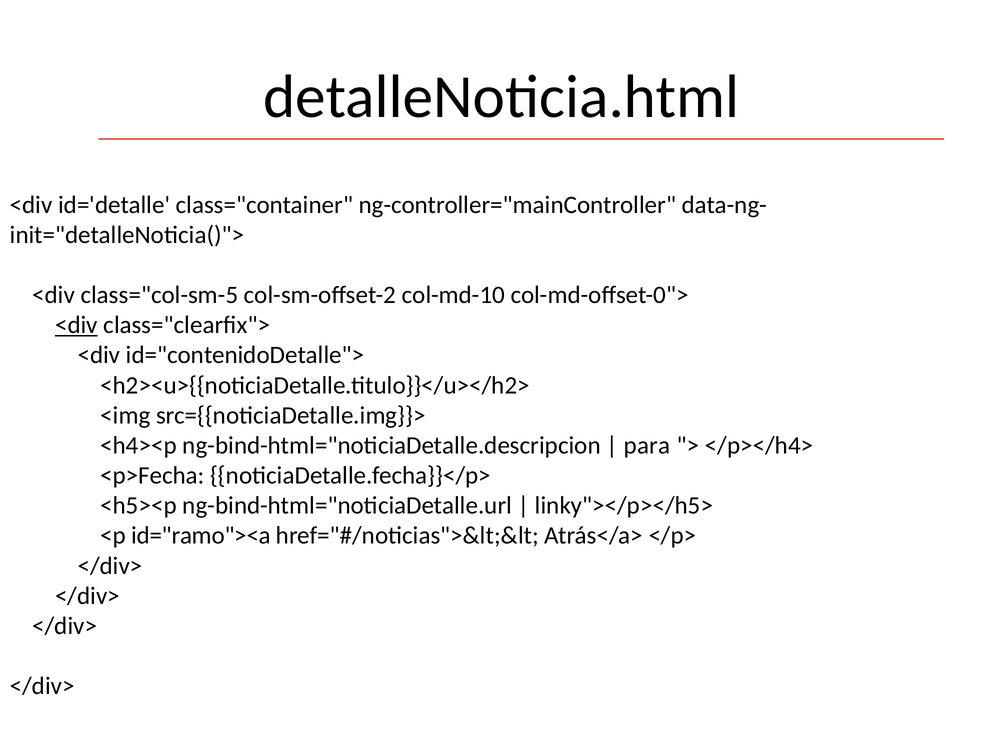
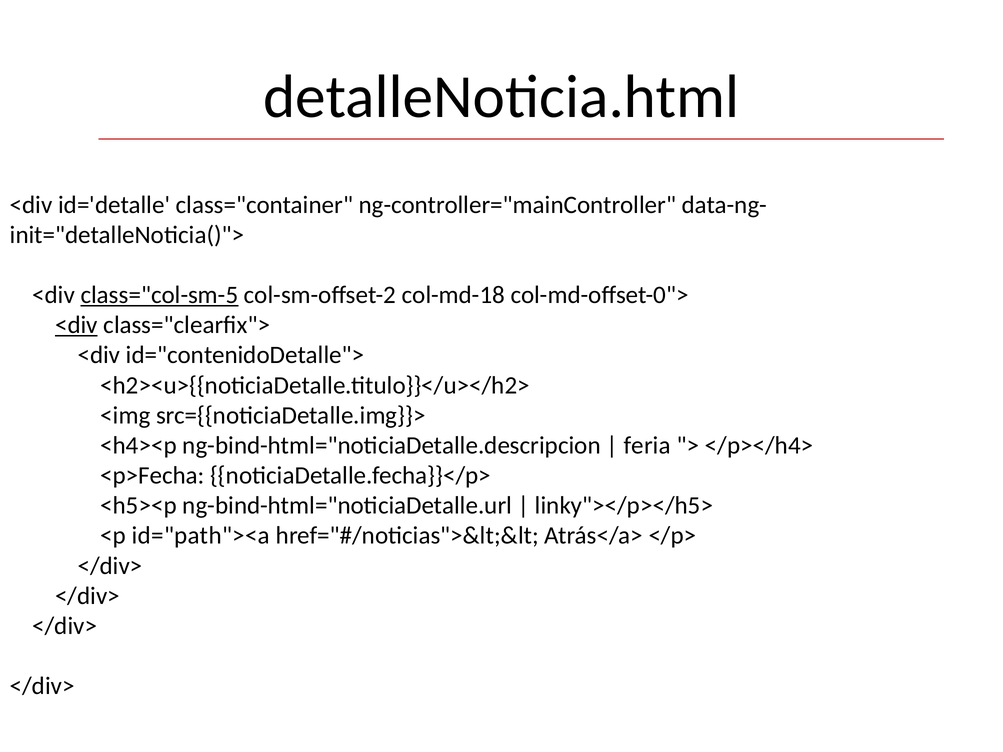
class="col-sm-5 underline: none -> present
col-md-10: col-md-10 -> col-md-18
para: para -> feria
id="ramo"><a: id="ramo"><a -> id="path"><a
